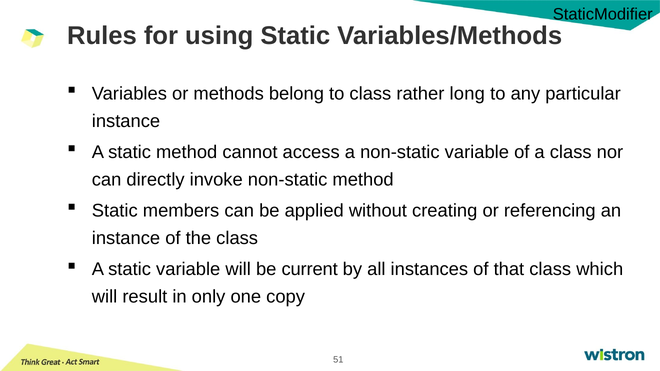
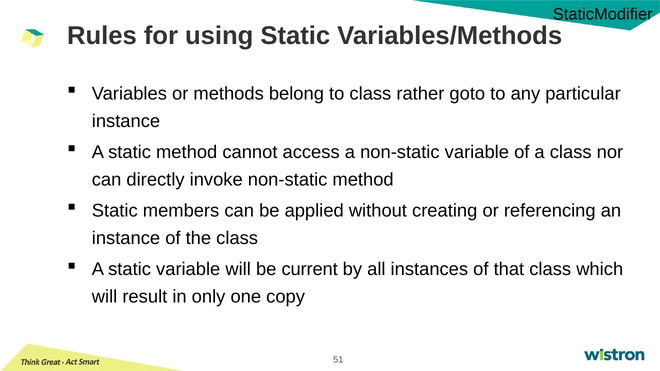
long: long -> goto
